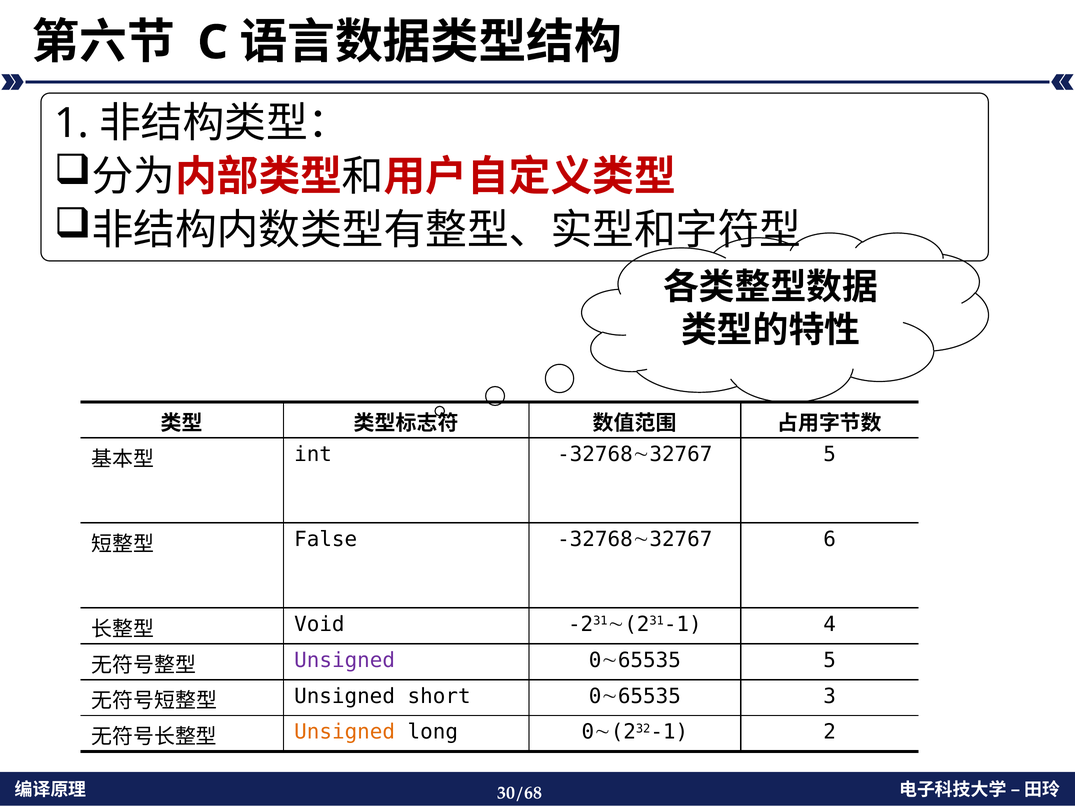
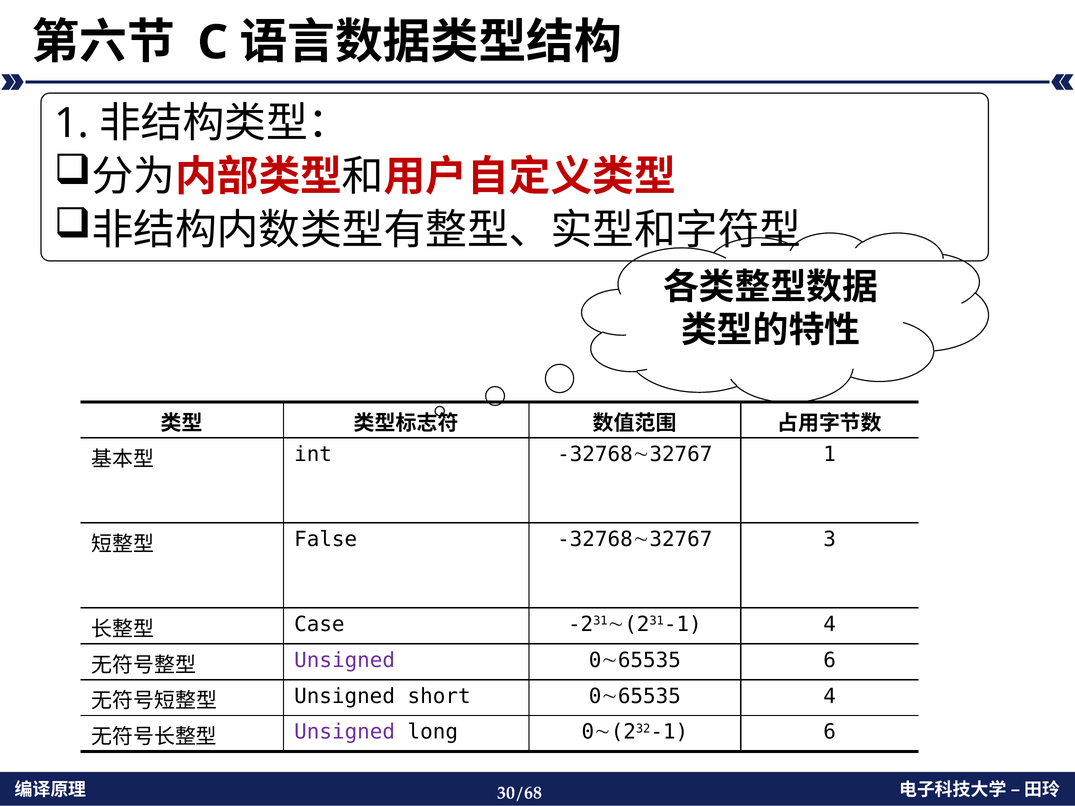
-3276832767 5: 5 -> 1
6: 6 -> 3
Void: Void -> Case
065535 5: 5 -> 6
065535 3: 3 -> 4
Unsigned at (345, 732) colour: orange -> purple
0(232-1 2: 2 -> 6
